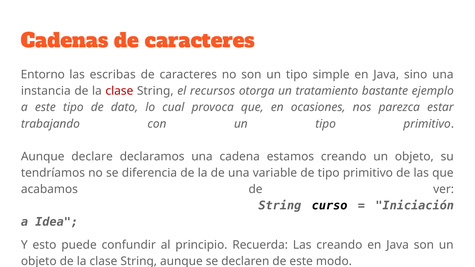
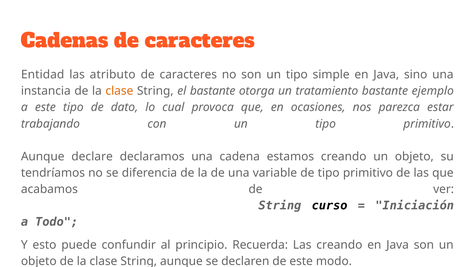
Entorno: Entorno -> Entidad
escribas: escribas -> atributo
clase at (119, 91) colour: red -> orange
el recursos: recursos -> bastante
Idea: Idea -> Todo
